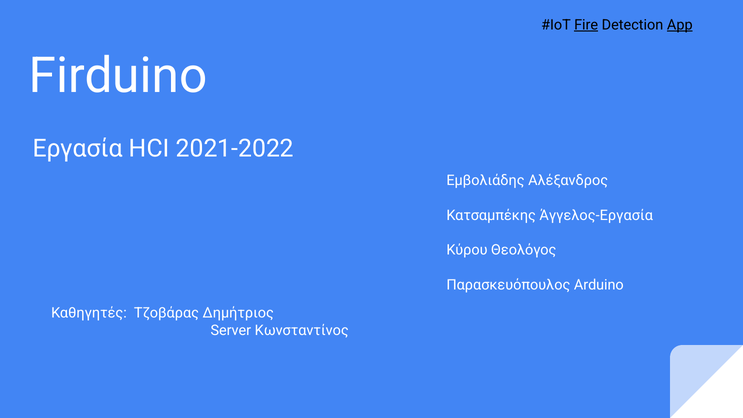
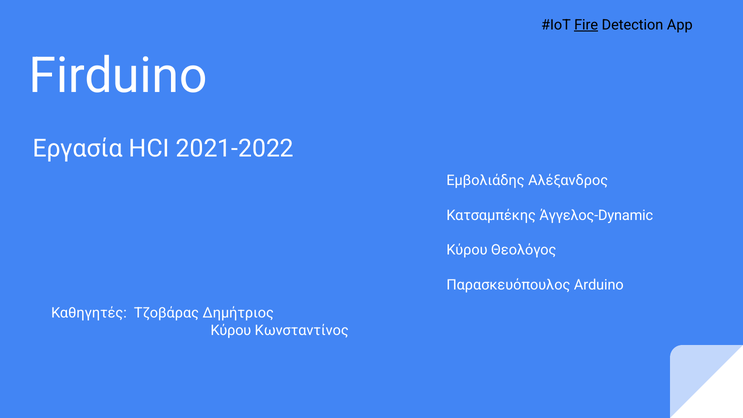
App underline: present -> none
Άγγελος-Εργασία: Άγγελος-Εργασία -> Άγγελος-Dynamic
Server at (231, 330): Server -> Κύρου
